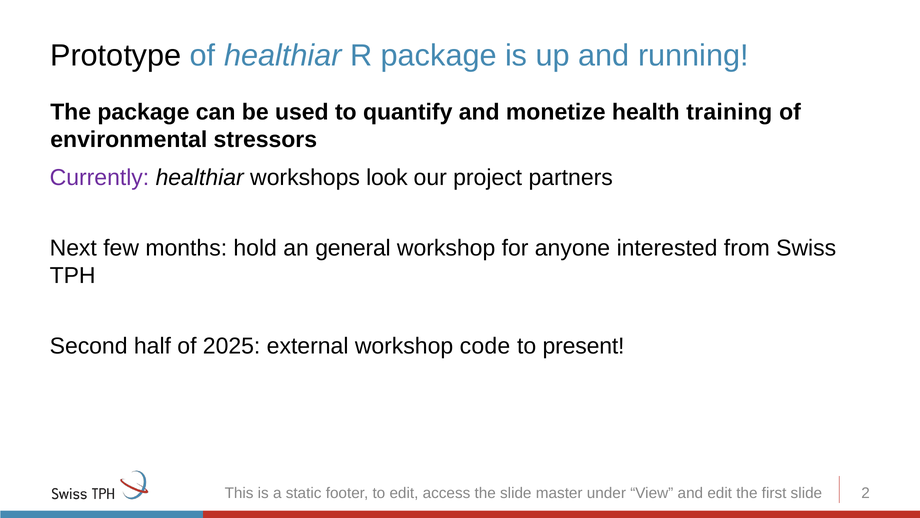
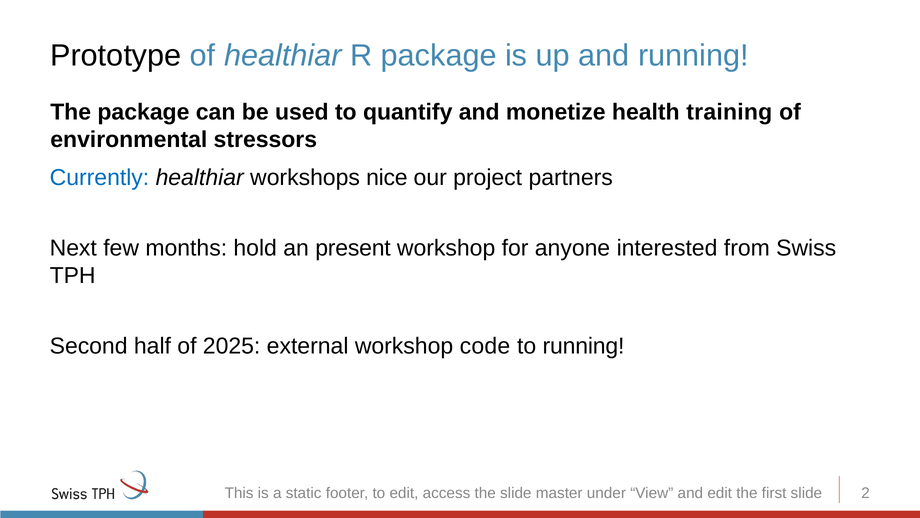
Currently colour: purple -> blue
look: look -> nice
general: general -> present
to present: present -> running
